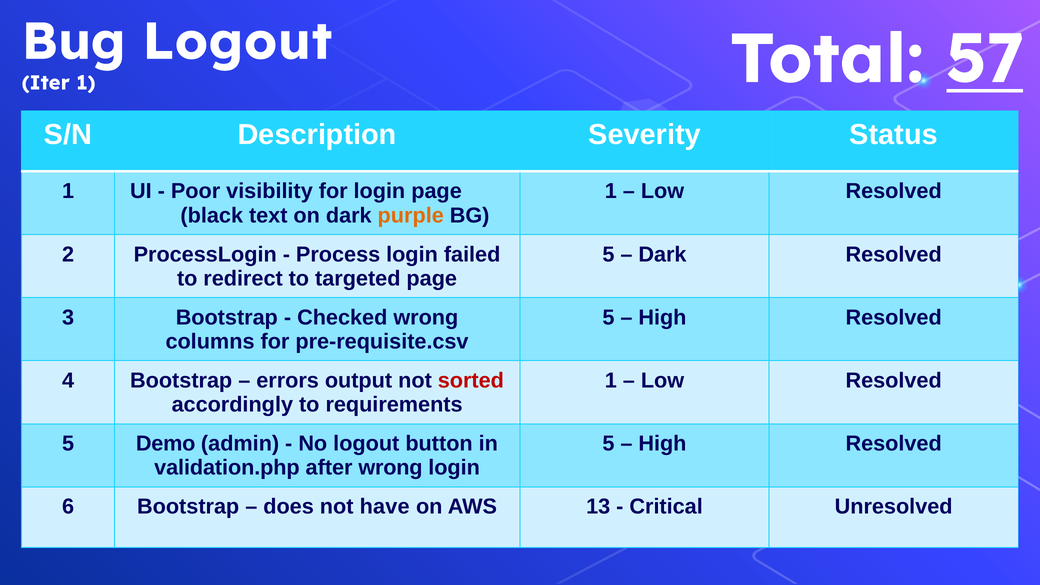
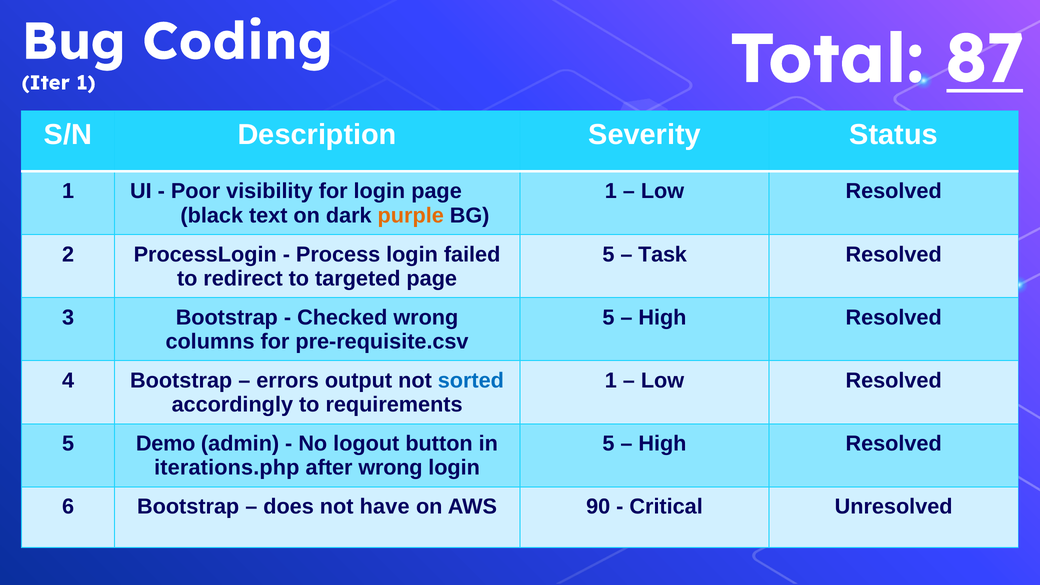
Bug Logout: Logout -> Coding
57: 57 -> 87
Dark at (662, 254): Dark -> Task
sorted colour: red -> blue
validation.php: validation.php -> iterations.php
13: 13 -> 90
